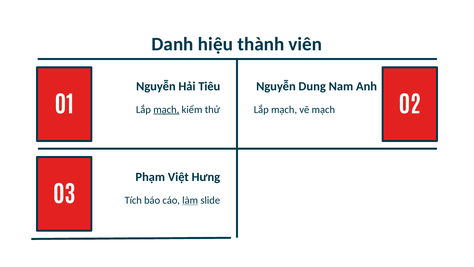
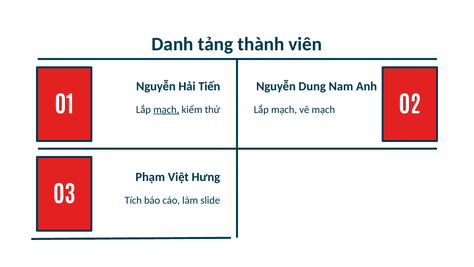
hiệu: hiệu -> tảng
Tiêu: Tiêu -> Tiến
làm underline: present -> none
